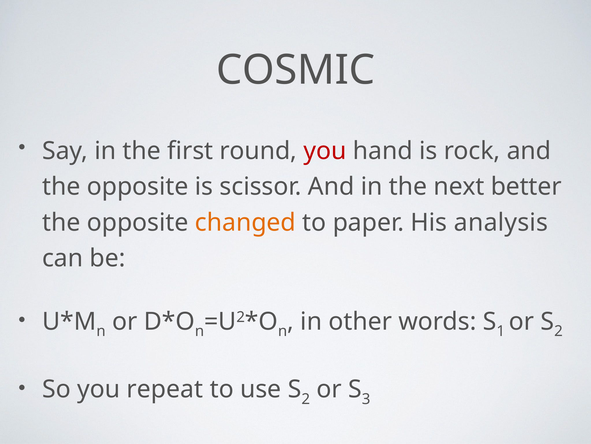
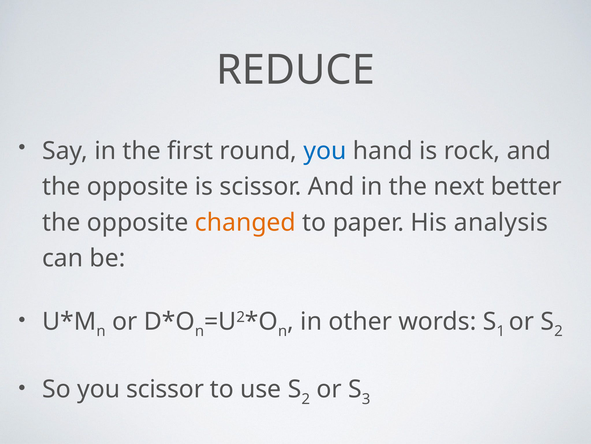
COSMIC: COSMIC -> REDUCE
you at (325, 151) colour: red -> blue
you repeat: repeat -> scissor
